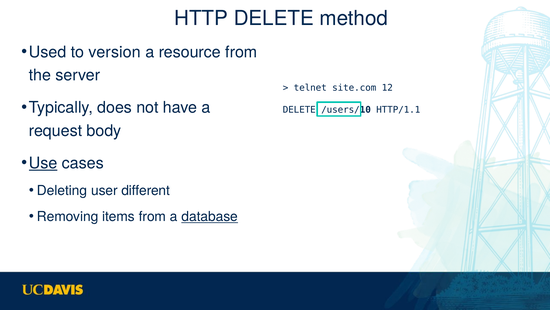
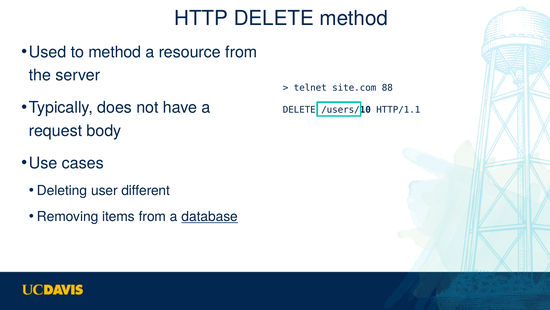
to version: version -> method
12: 12 -> 88
Use underline: present -> none
